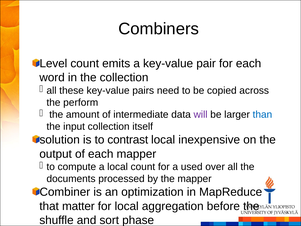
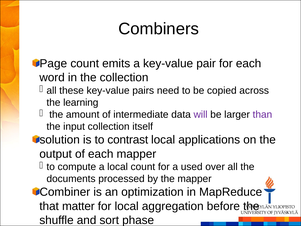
Level: Level -> Page
perform: perform -> learning
than colour: blue -> purple
inexpensive: inexpensive -> applications
